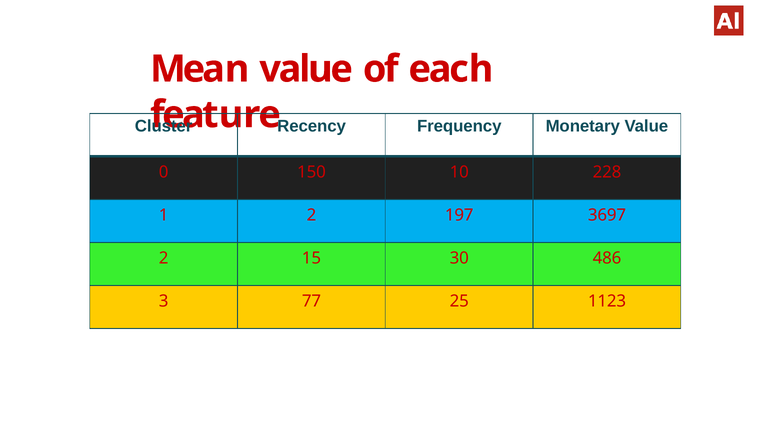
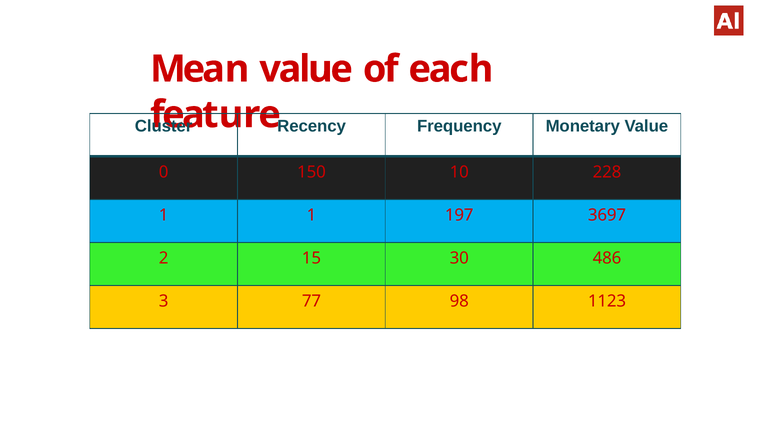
1 2: 2 -> 1
25: 25 -> 98
